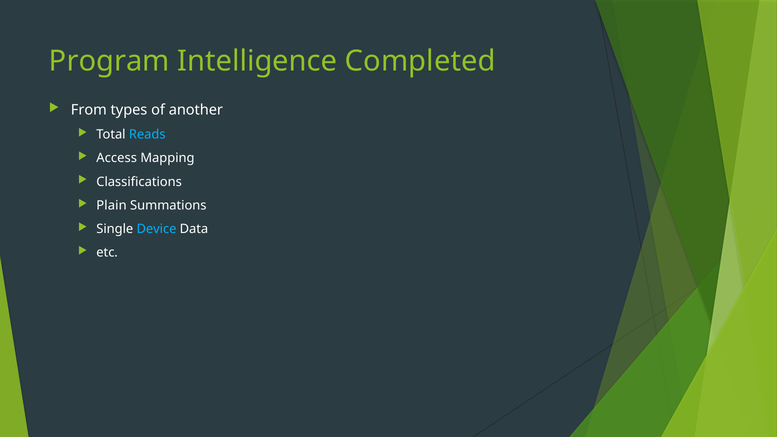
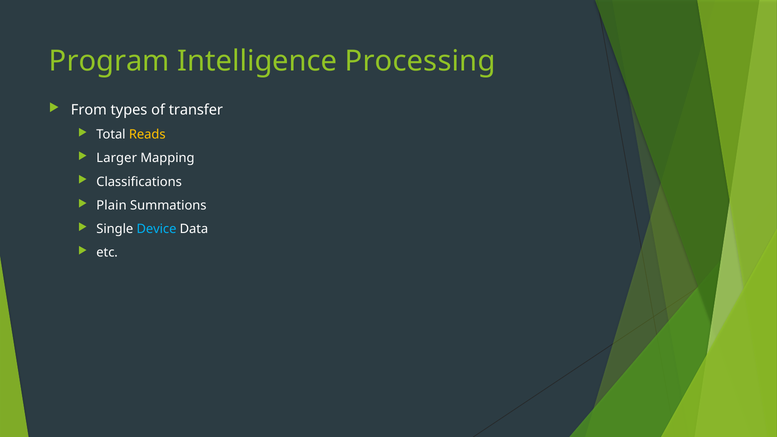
Completed: Completed -> Processing
another: another -> transfer
Reads colour: light blue -> yellow
Access: Access -> Larger
